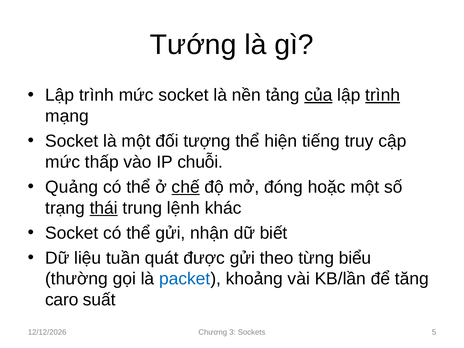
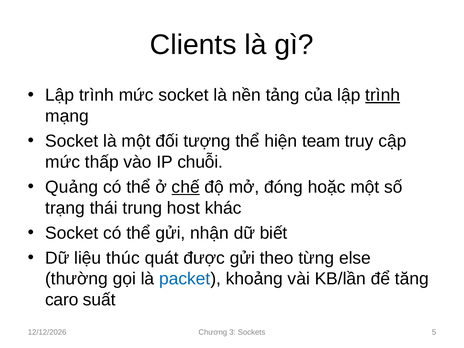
Tướng: Tướng -> Clients
của underline: present -> none
tiếng: tiếng -> team
thái underline: present -> none
lệnh: lệnh -> host
tuần: tuần -> thúc
biểu: biểu -> else
